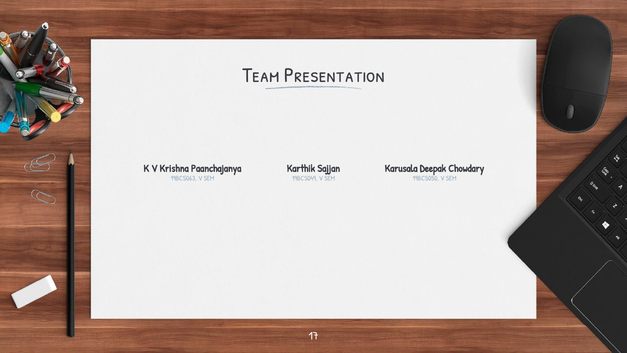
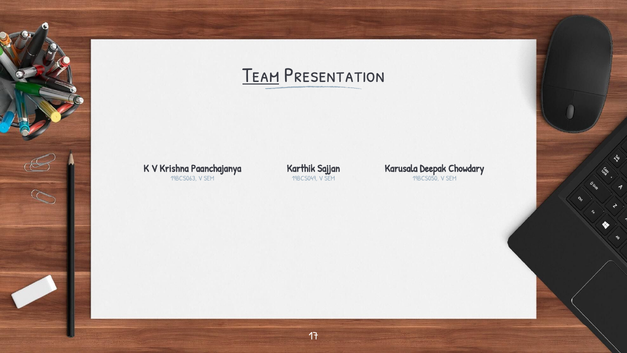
Team underline: none -> present
